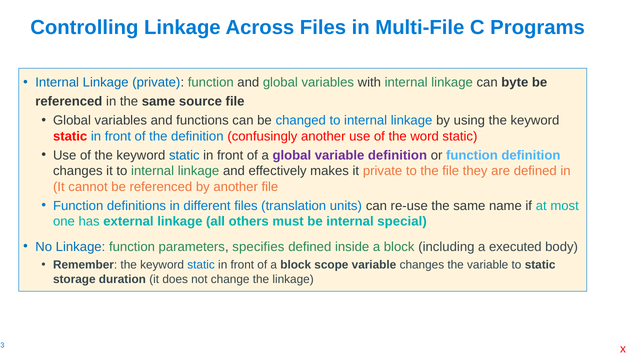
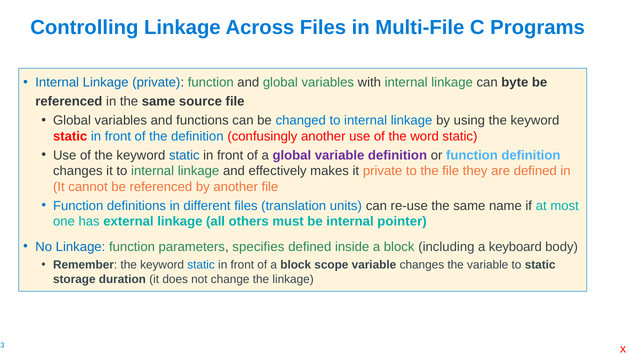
special: special -> pointer
executed: executed -> keyboard
